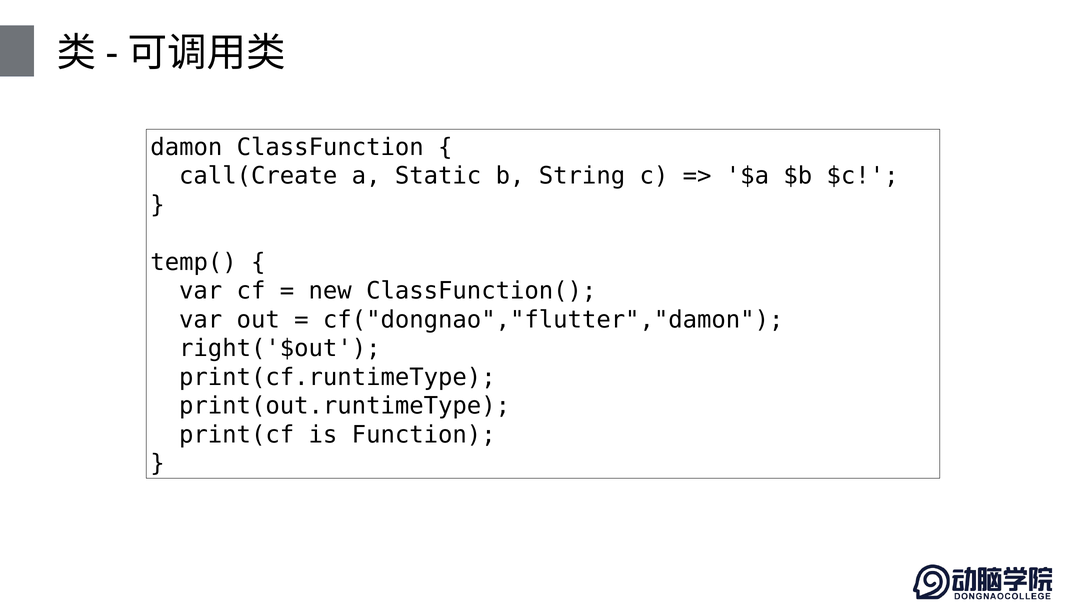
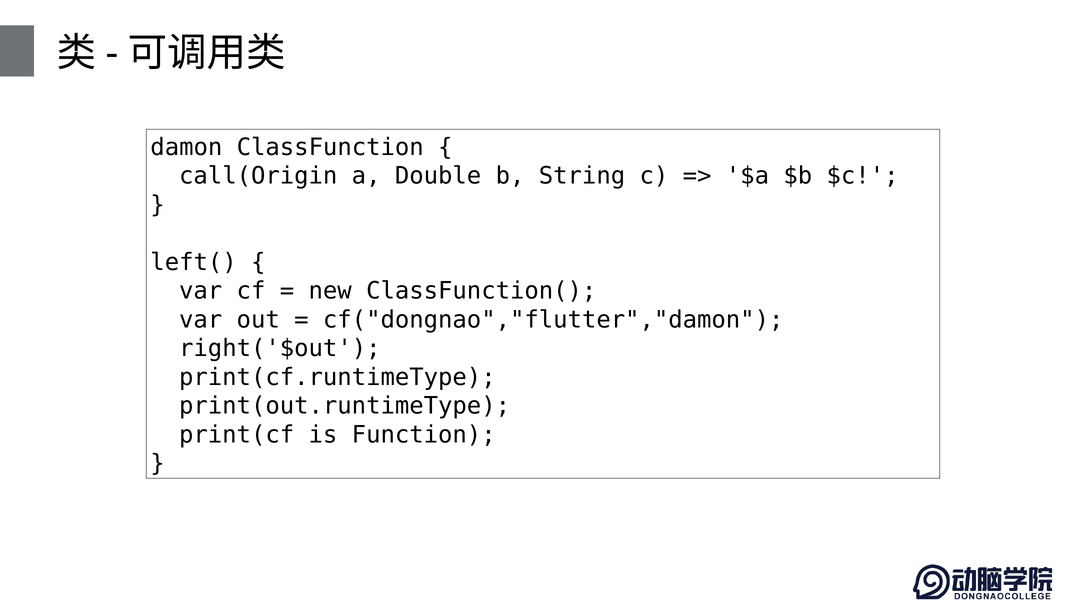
call(Create: call(Create -> call(Origin
Static: Static -> Double
temp(: temp( -> left(
